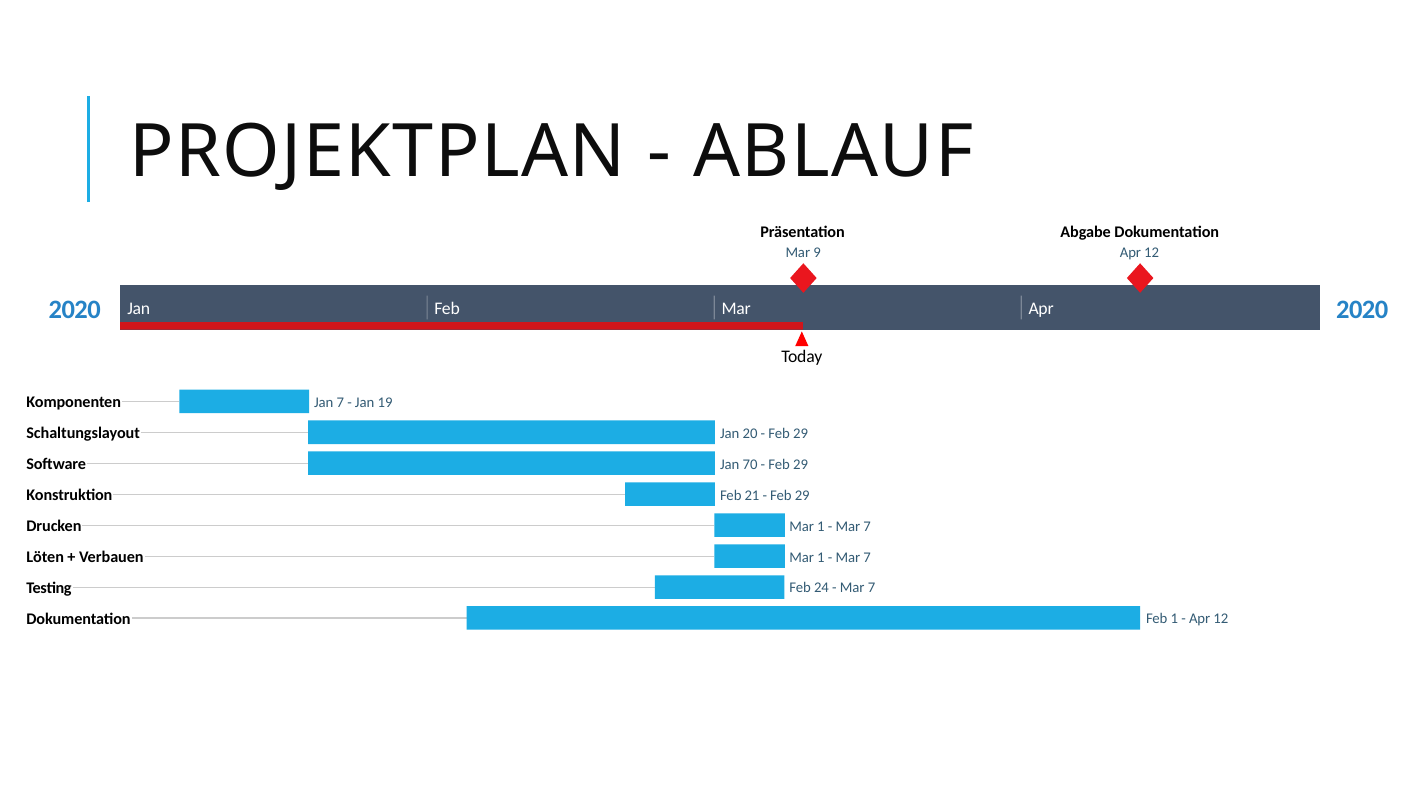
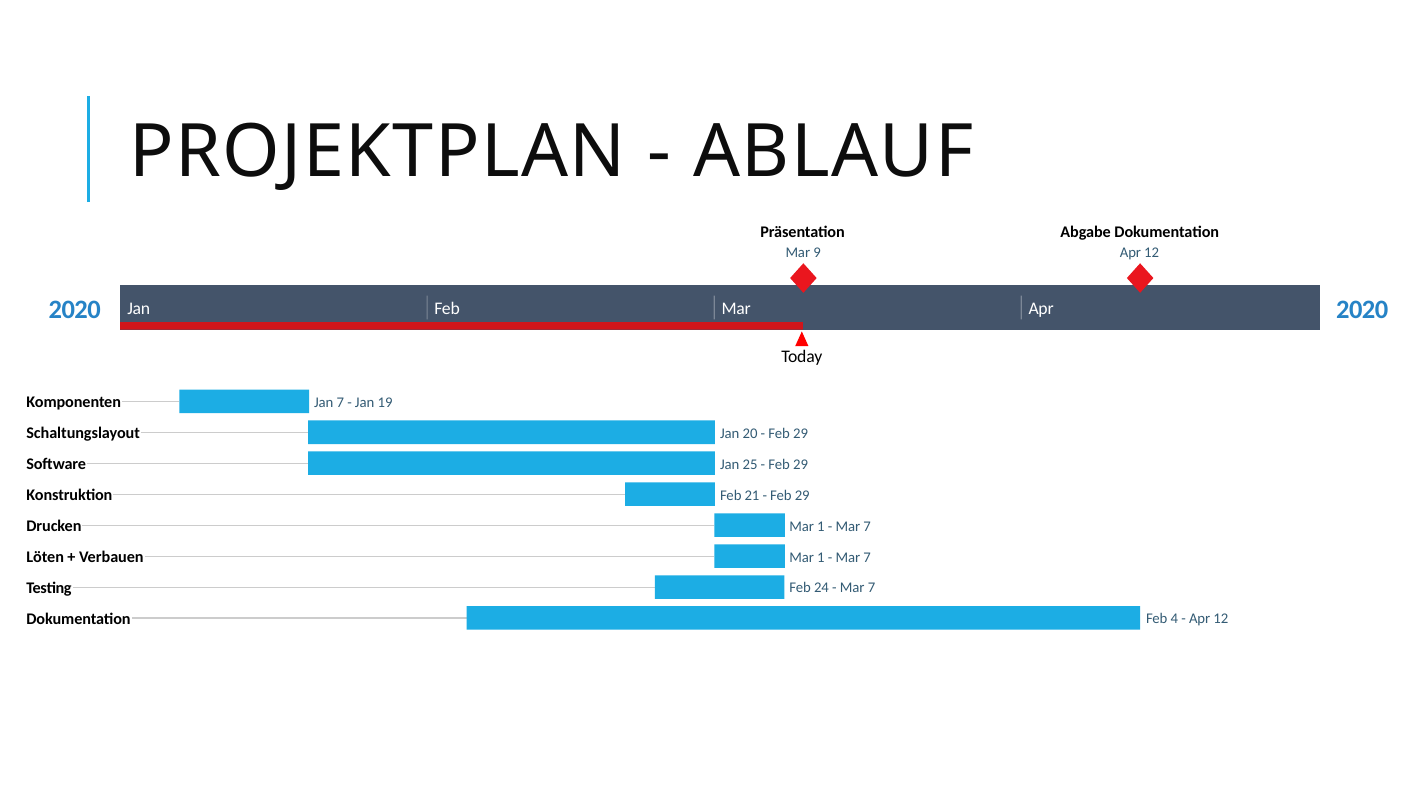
70: 70 -> 25
Feb 1: 1 -> 4
